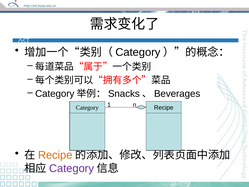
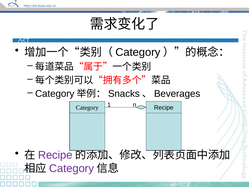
Recipe at (55, 155) colour: orange -> purple
